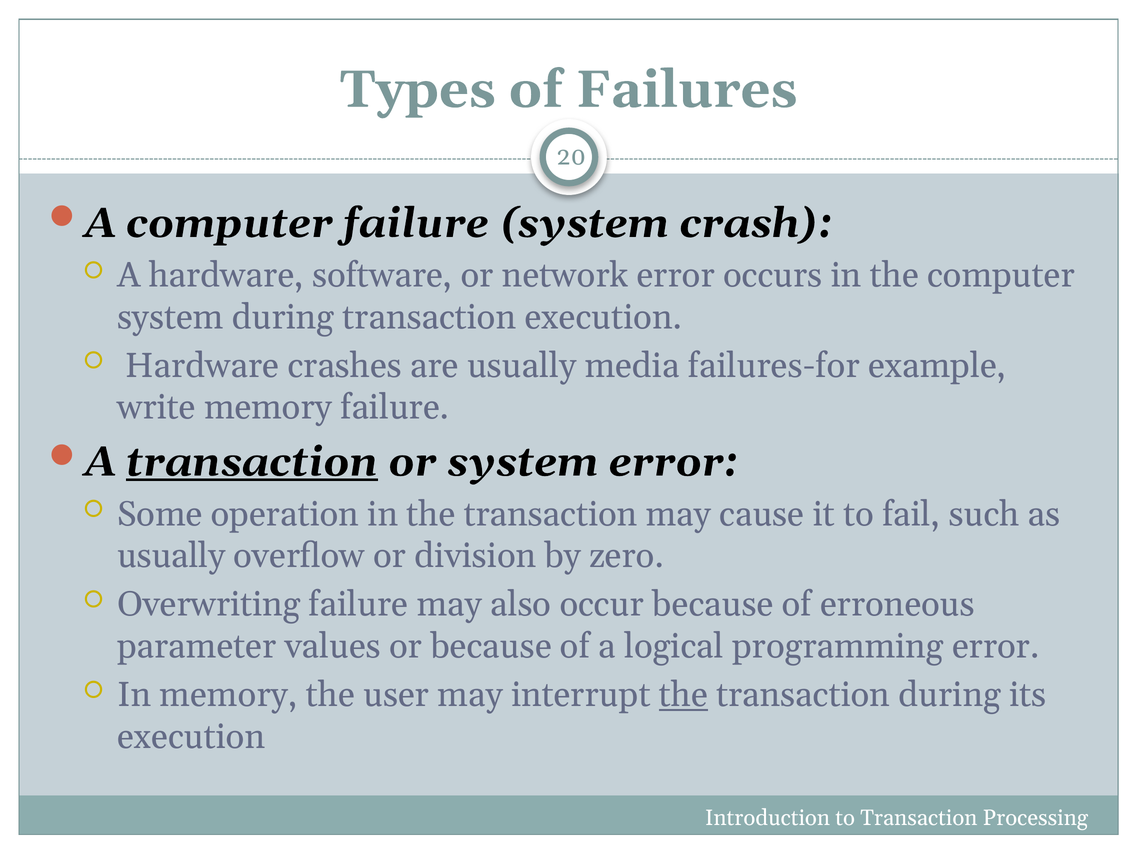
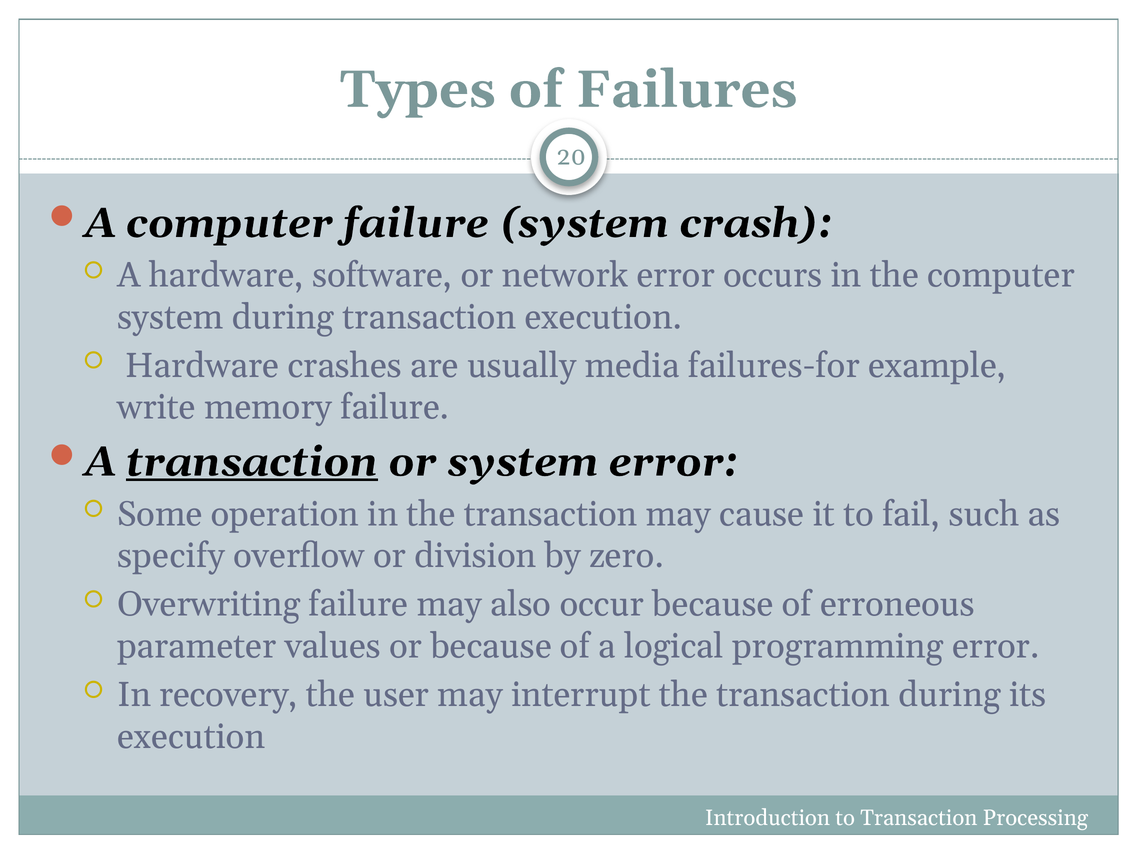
usually at (171, 555): usually -> specify
In memory: memory -> recovery
the at (683, 694) underline: present -> none
